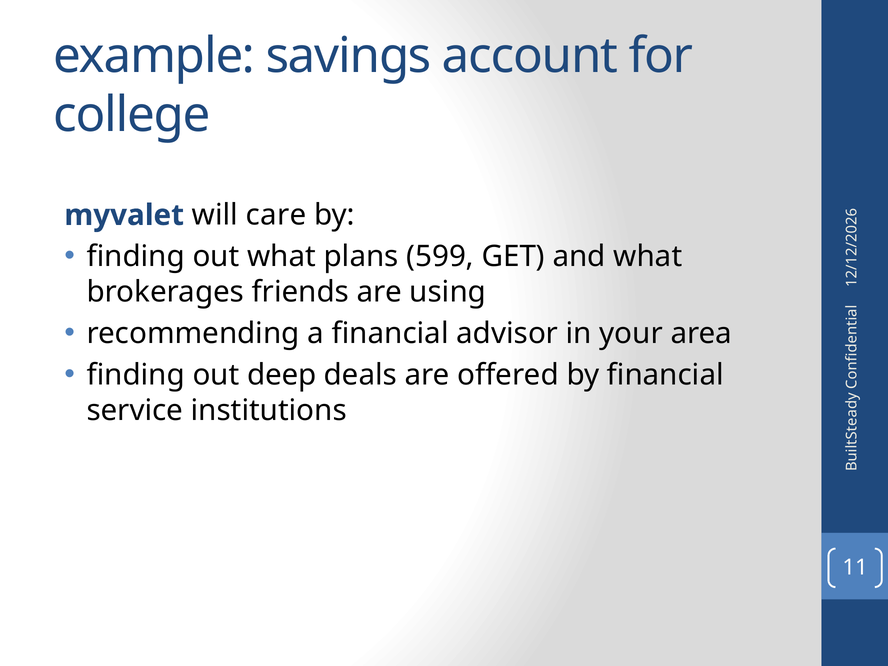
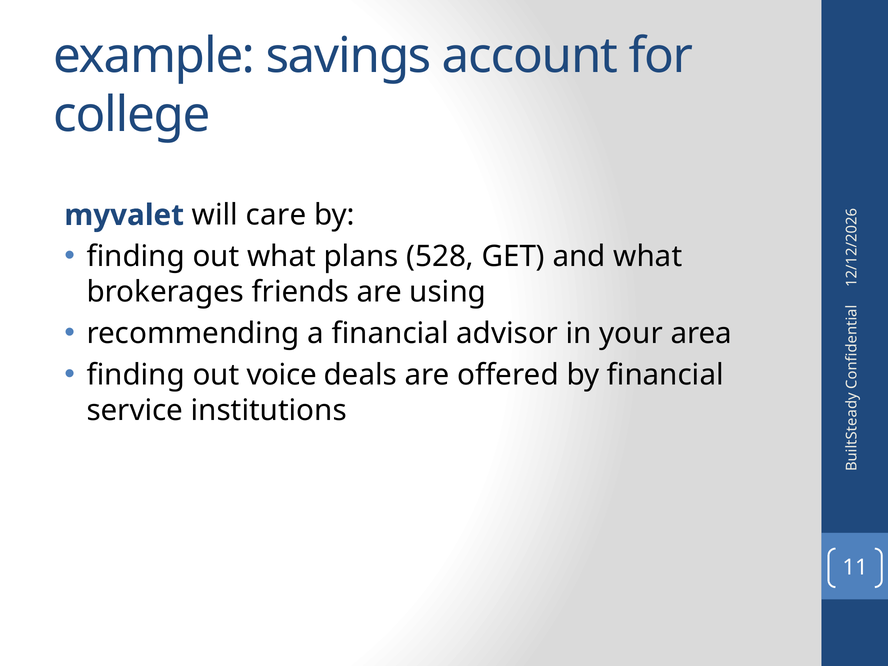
599: 599 -> 528
deep: deep -> voice
